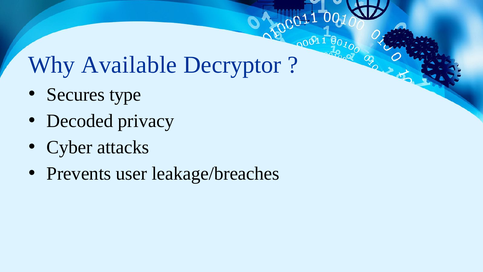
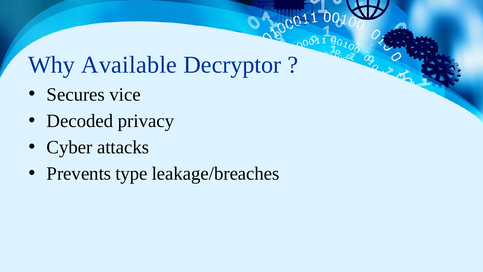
type: type -> vice
user: user -> type
